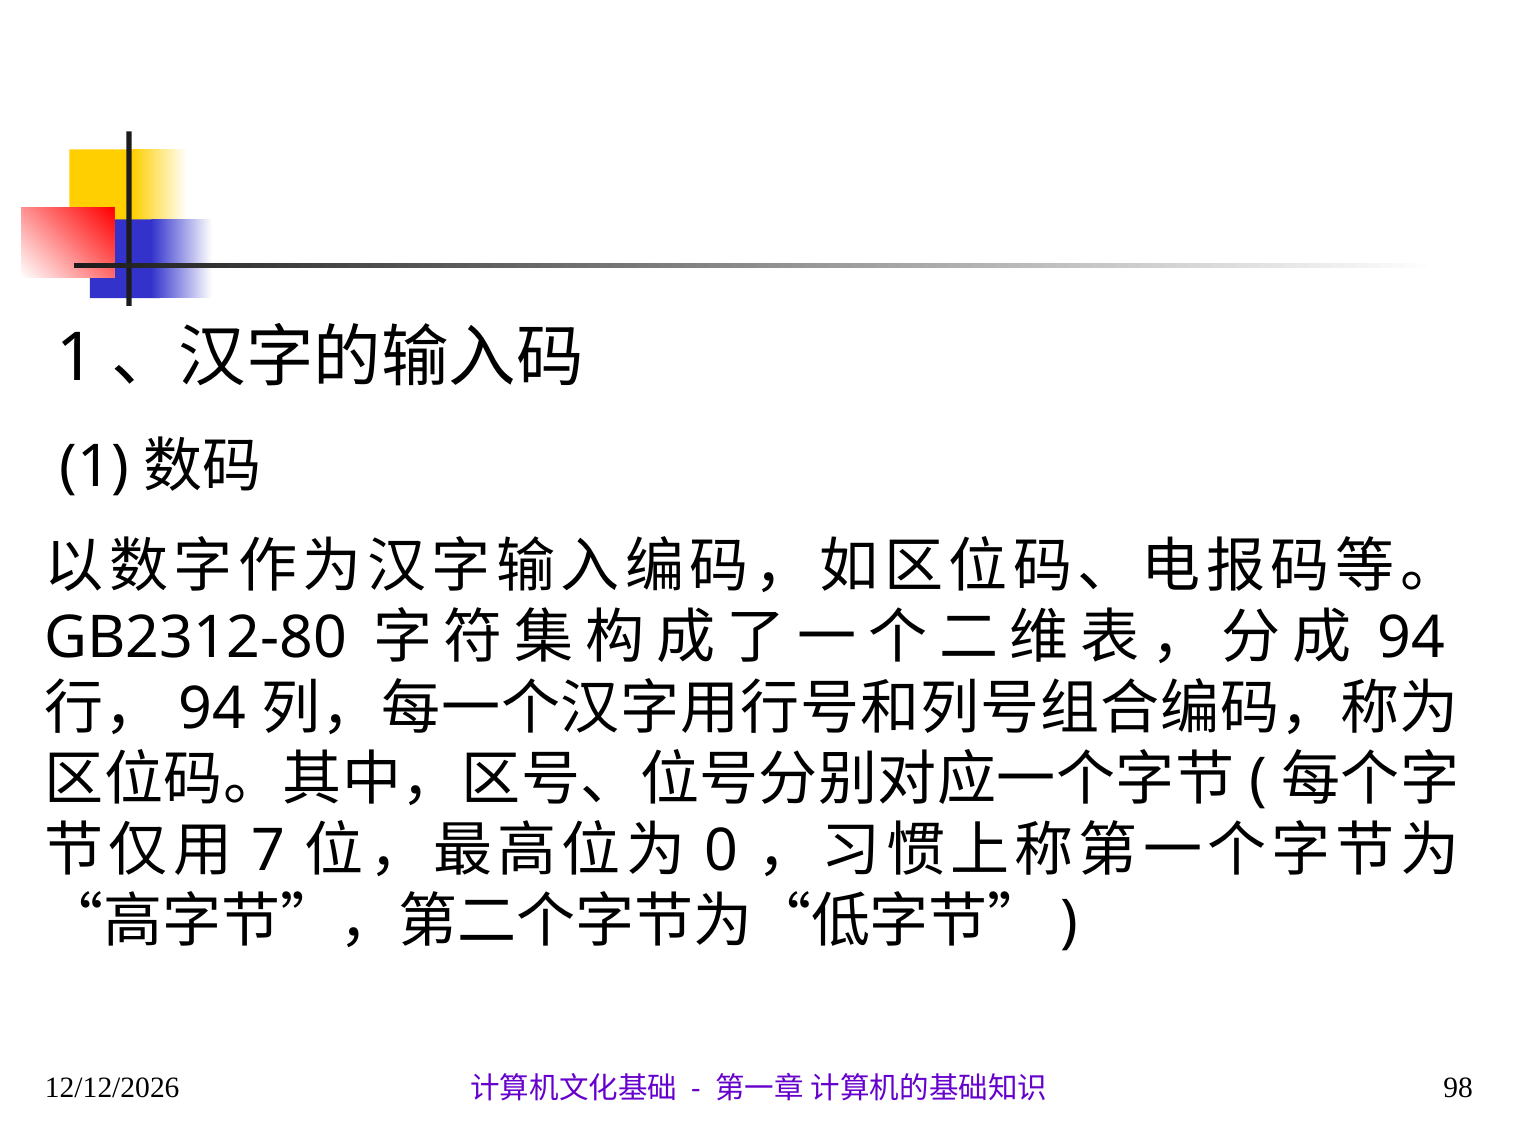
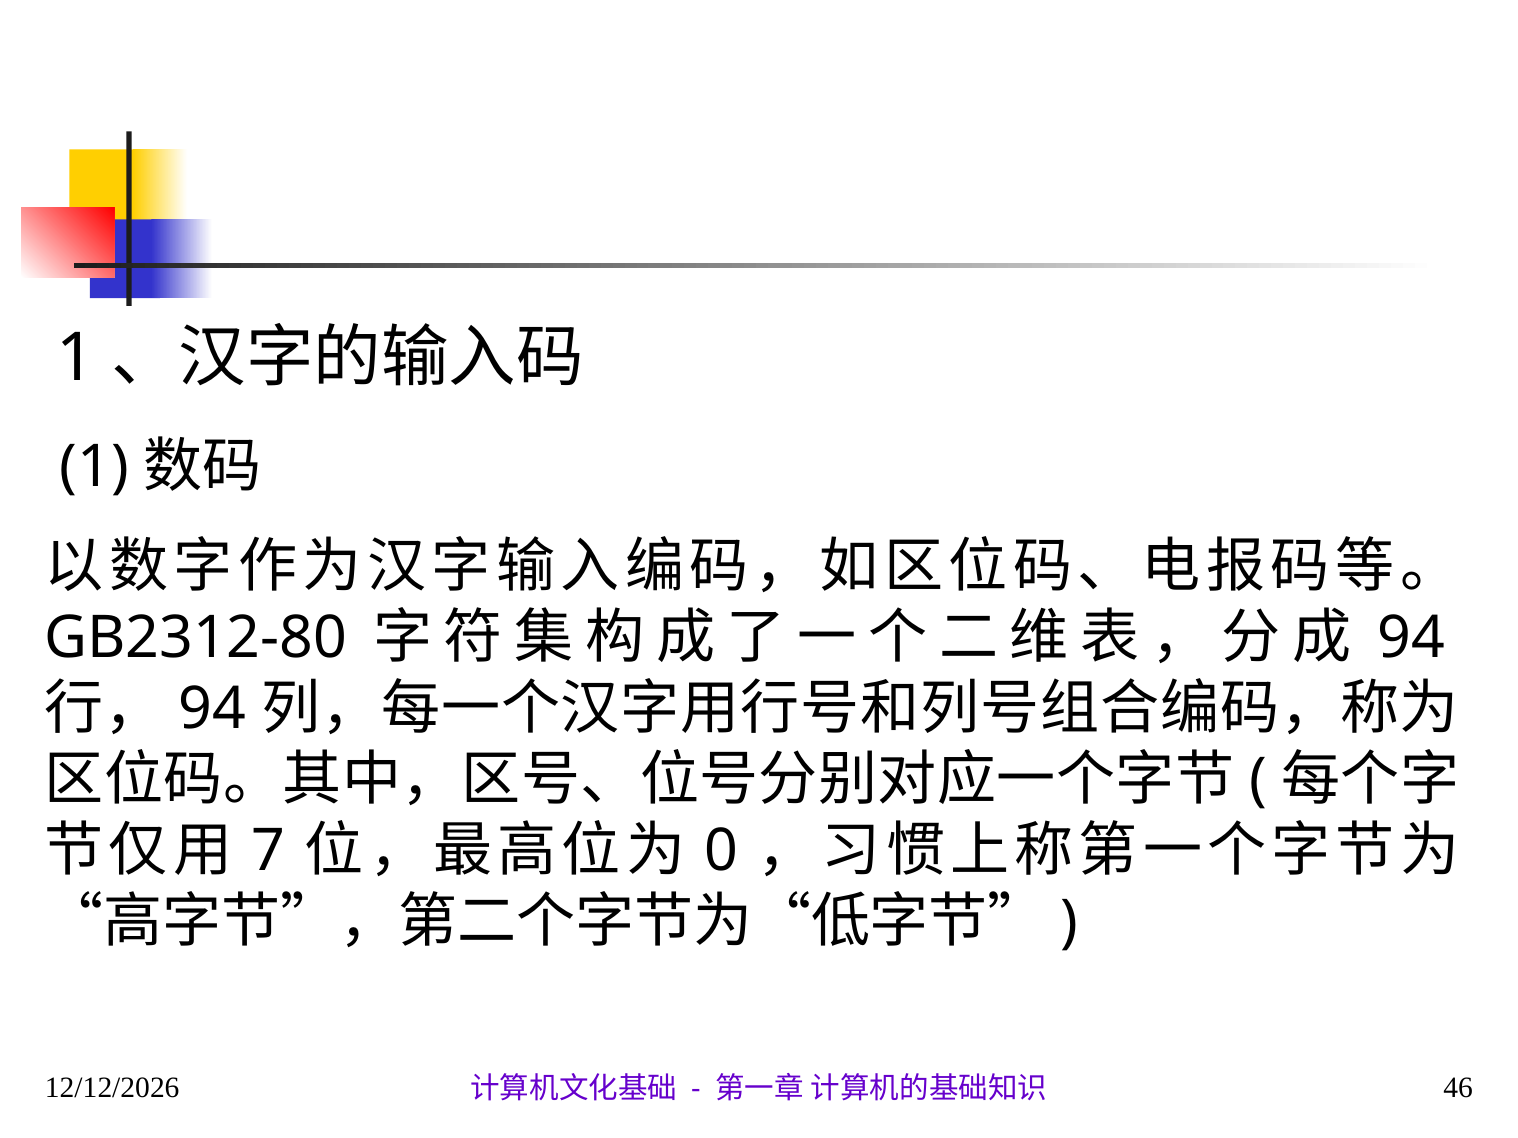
98: 98 -> 46
